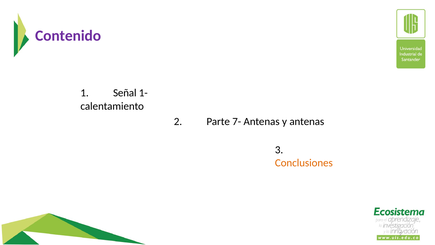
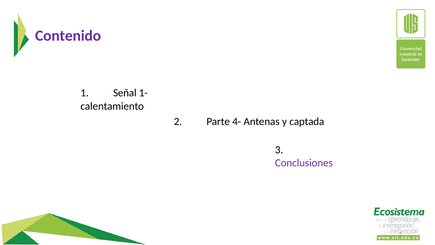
7-: 7- -> 4-
y antenas: antenas -> captada
Conclusiones colour: orange -> purple
